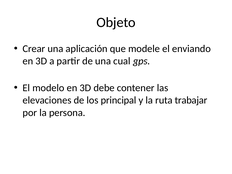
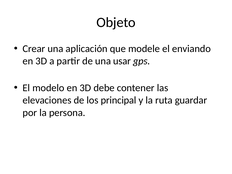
cual: cual -> usar
trabajar: trabajar -> guardar
